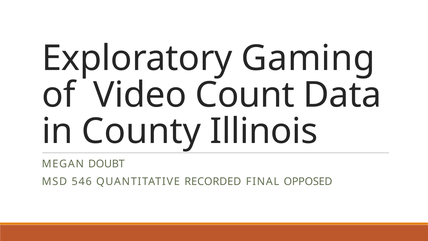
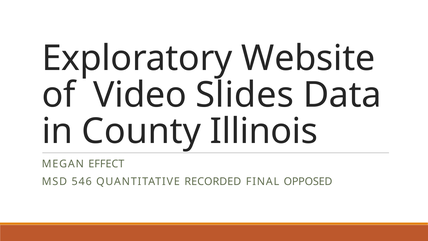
Gaming: Gaming -> Website
Count: Count -> Slides
DOUBT: DOUBT -> EFFECT
